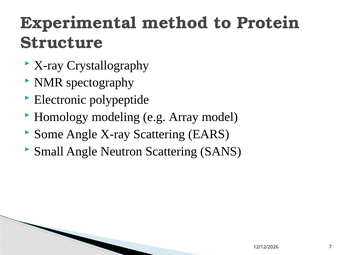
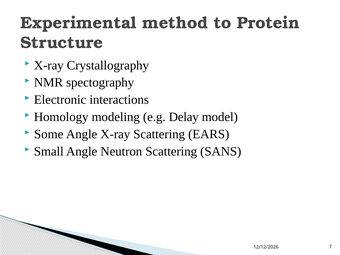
polypeptide: polypeptide -> interactions
Array: Array -> Delay
